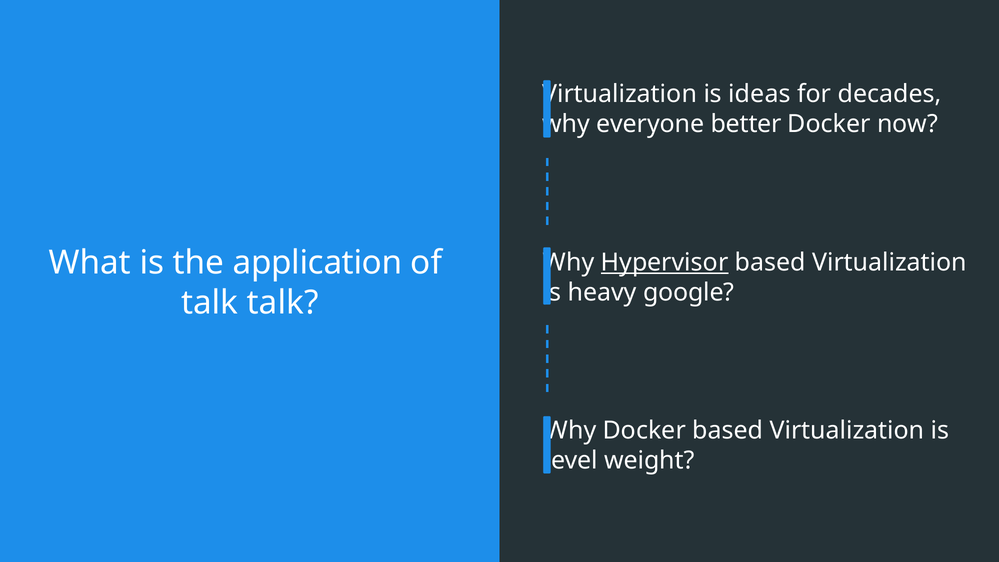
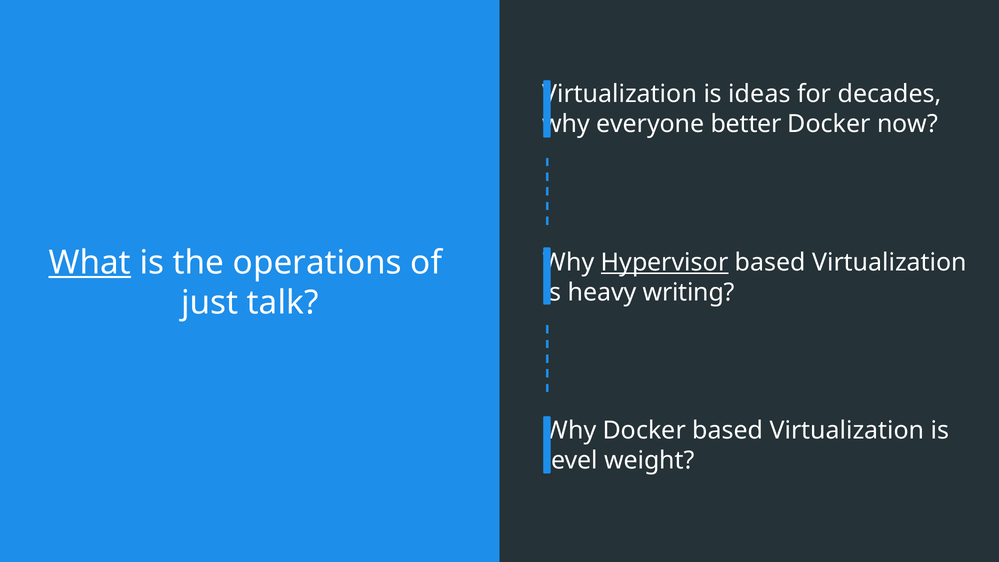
What underline: none -> present
application: application -> operations
google: google -> writing
talk at (210, 303): talk -> just
